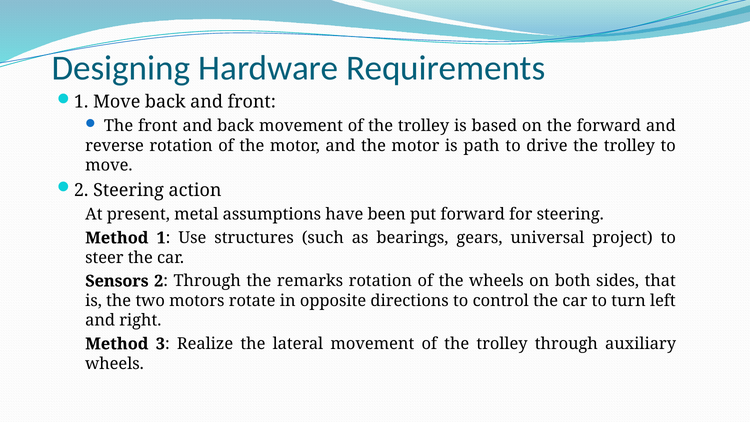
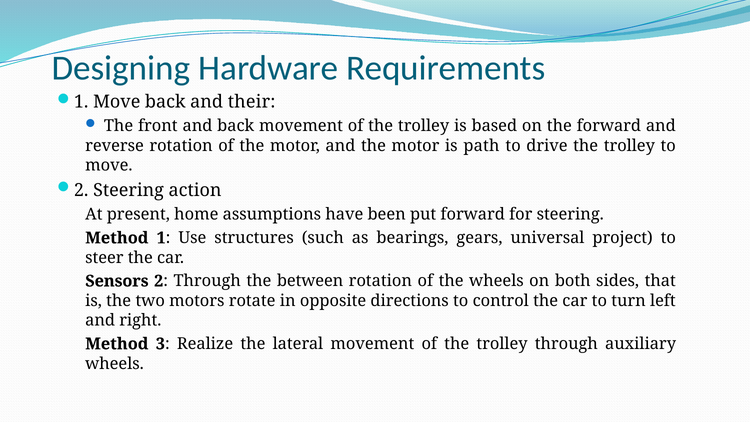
and front: front -> their
metal: metal -> home
remarks: remarks -> between
